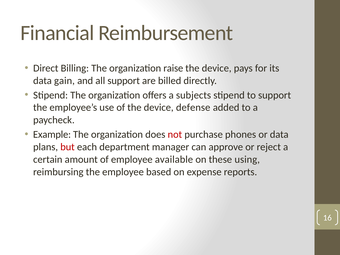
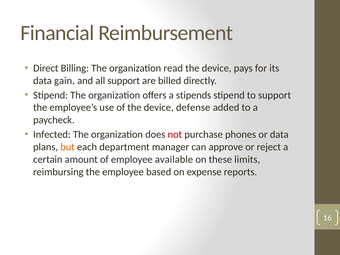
raise: raise -> read
subjects: subjects -> stipends
Example: Example -> Infected
but colour: red -> orange
using: using -> limits
